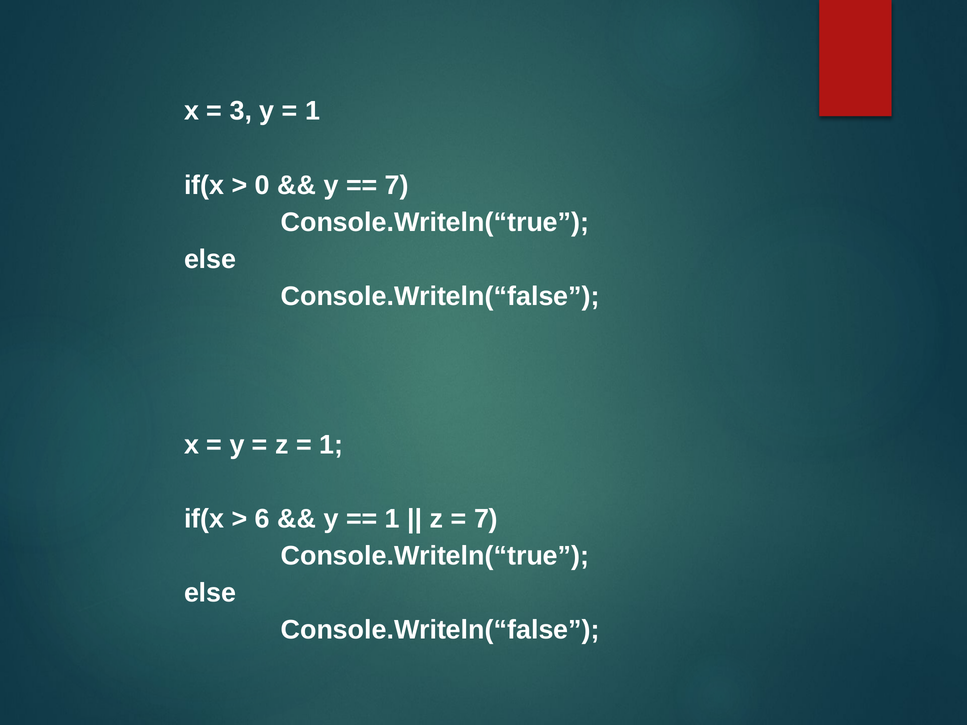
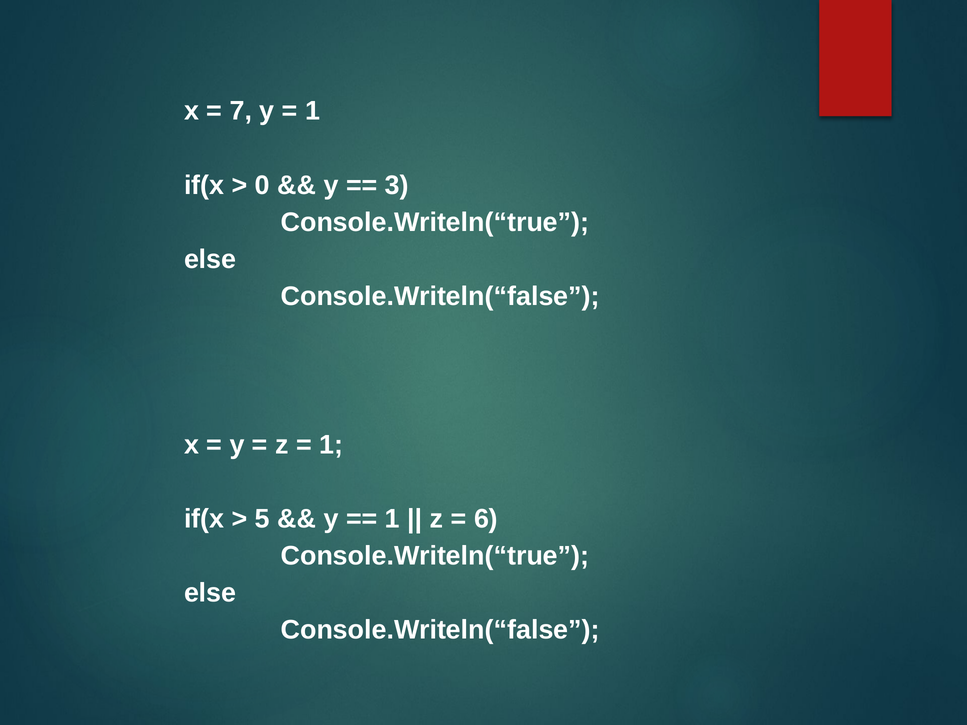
3: 3 -> 7
7 at (397, 185): 7 -> 3
6: 6 -> 5
7 at (486, 519): 7 -> 6
